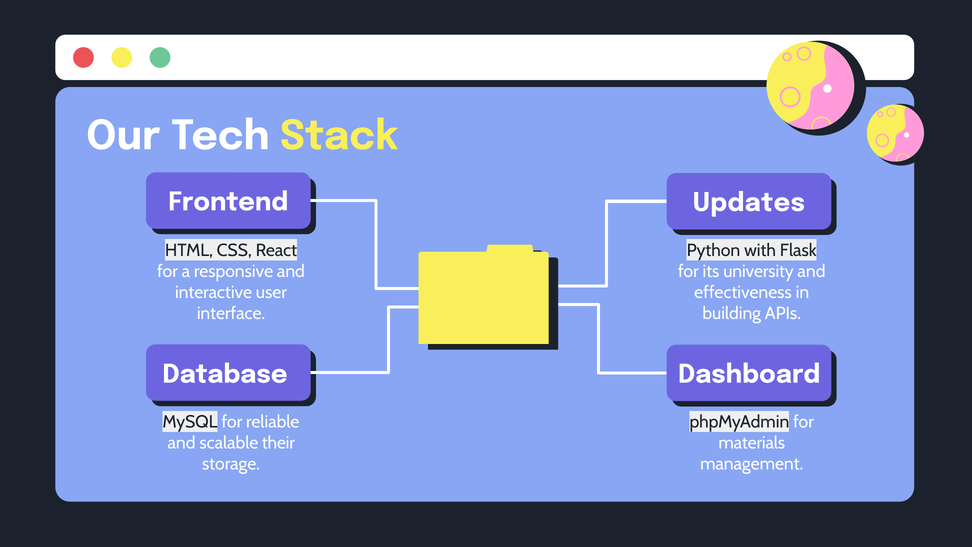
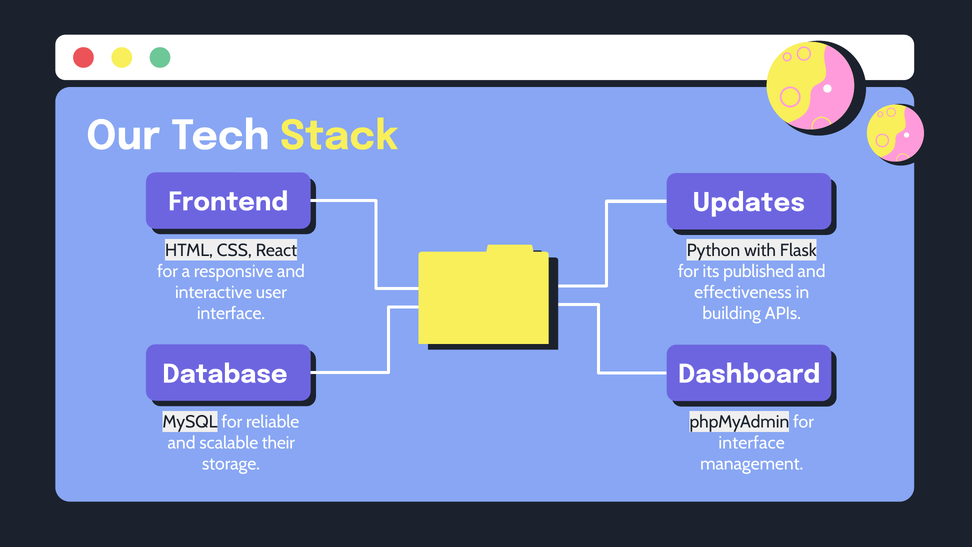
university: university -> published
materials at (752, 443): materials -> interface
